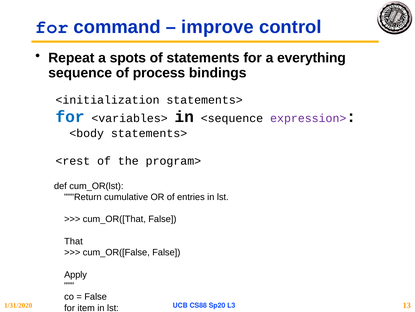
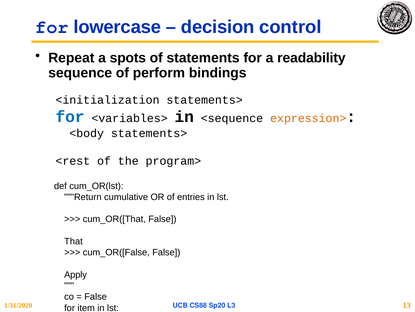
command: command -> lowercase
improve: improve -> decision
everything: everything -> readability
process: process -> perform
expression> colour: purple -> orange
